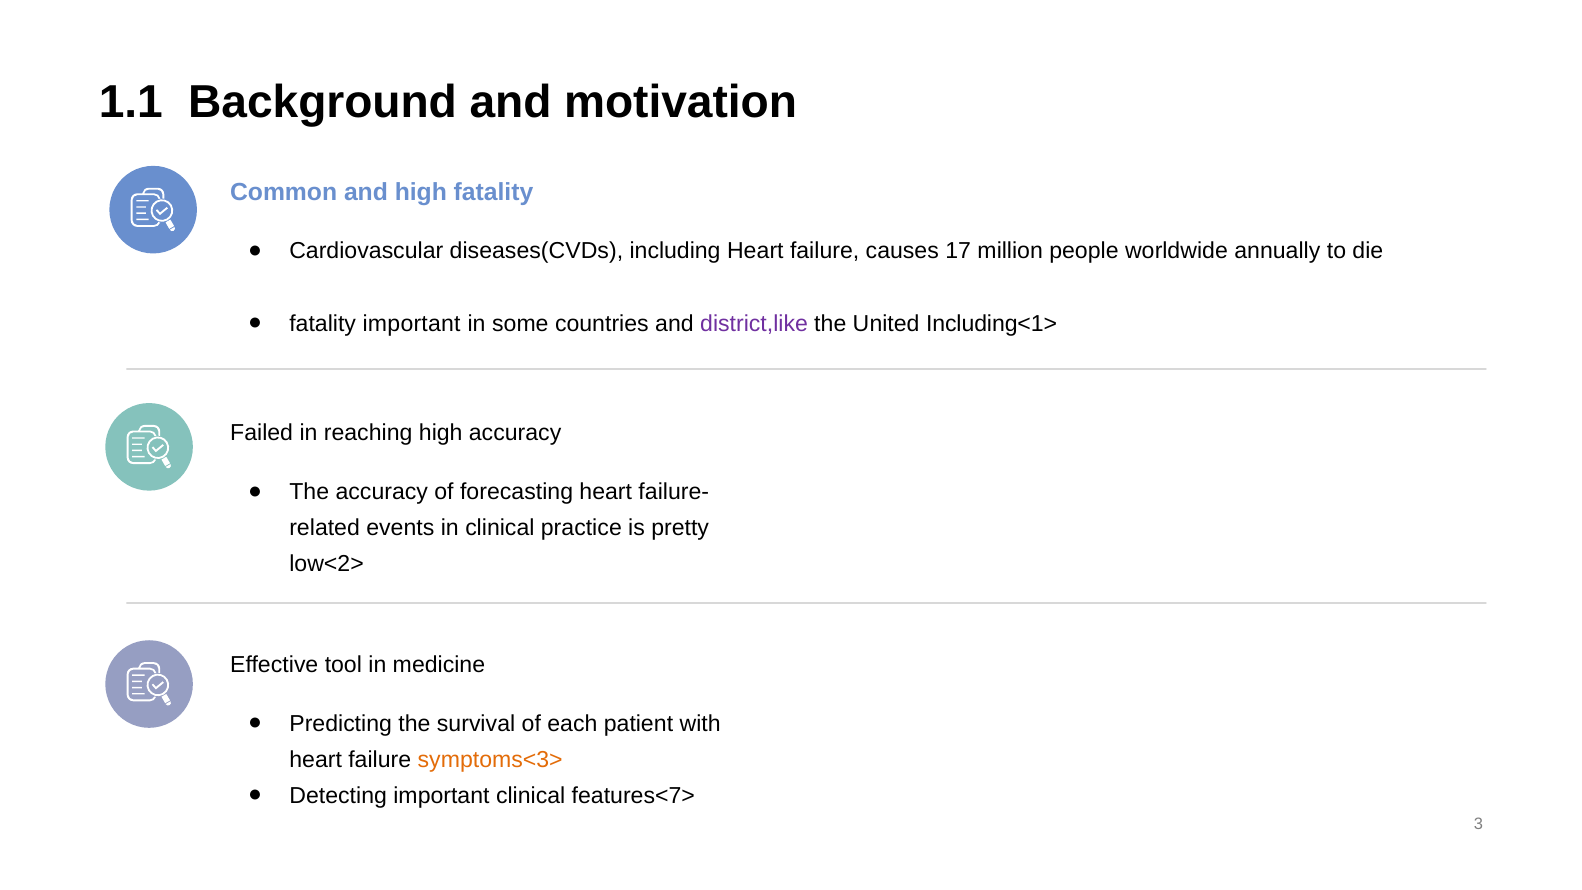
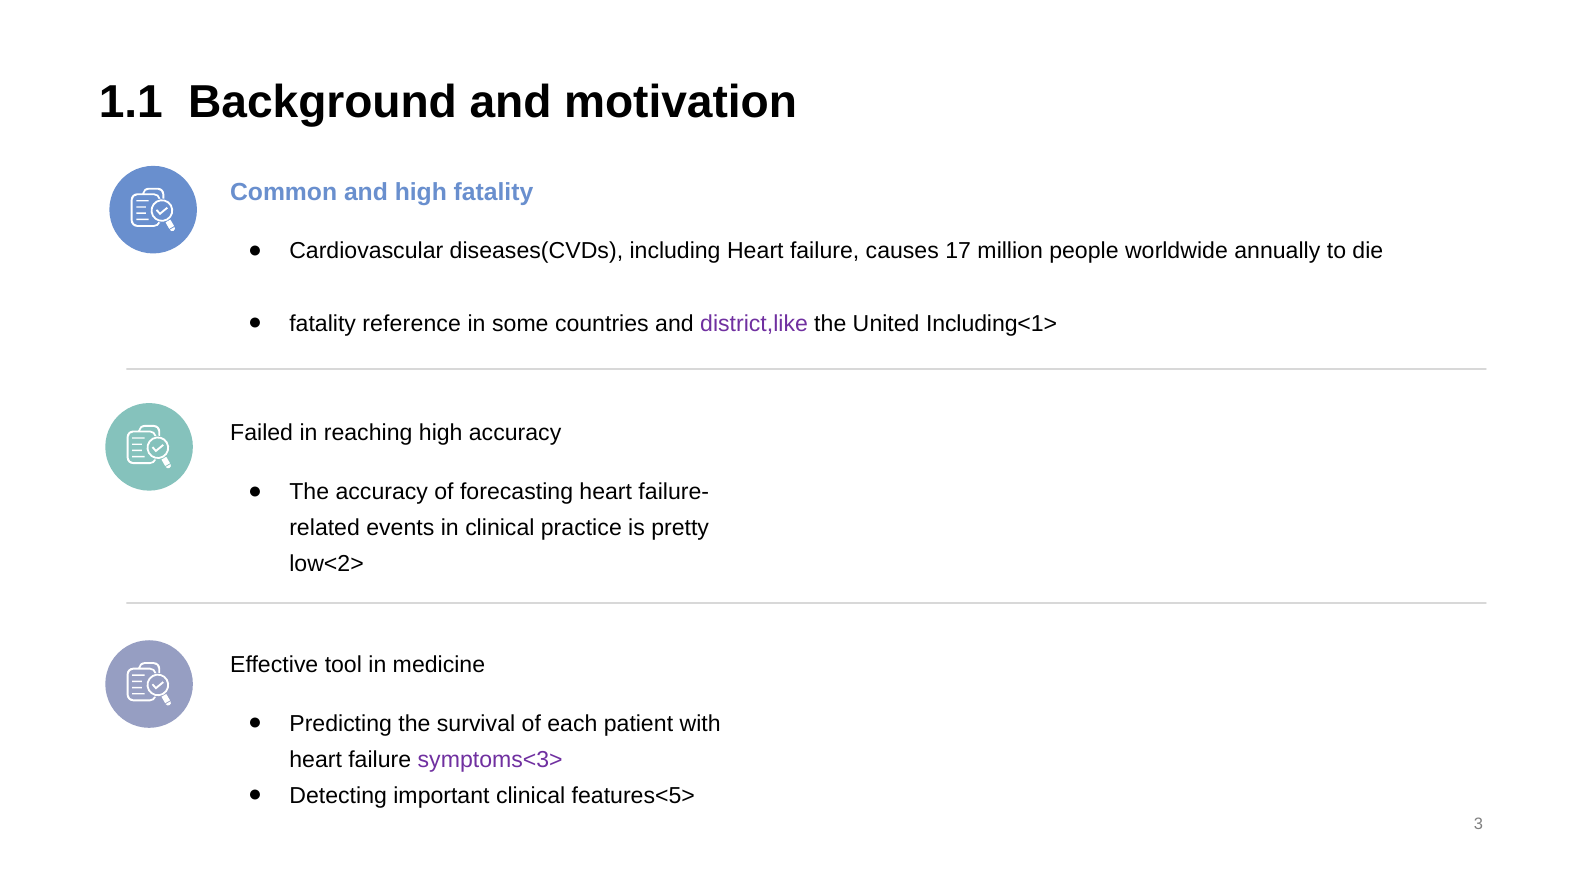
fatality important: important -> reference
symptoms<3> colour: orange -> purple
features<7>: features<7> -> features<5>
